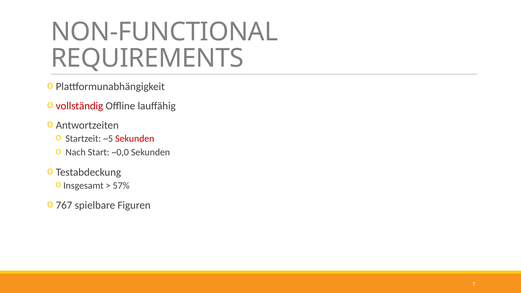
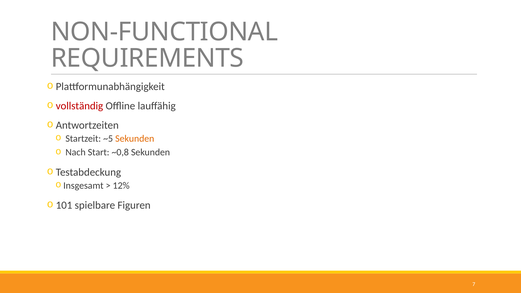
Sekunden at (135, 139) colour: red -> orange
~0,0: ~0,0 -> ~0,8
57%: 57% -> 12%
767: 767 -> 101
